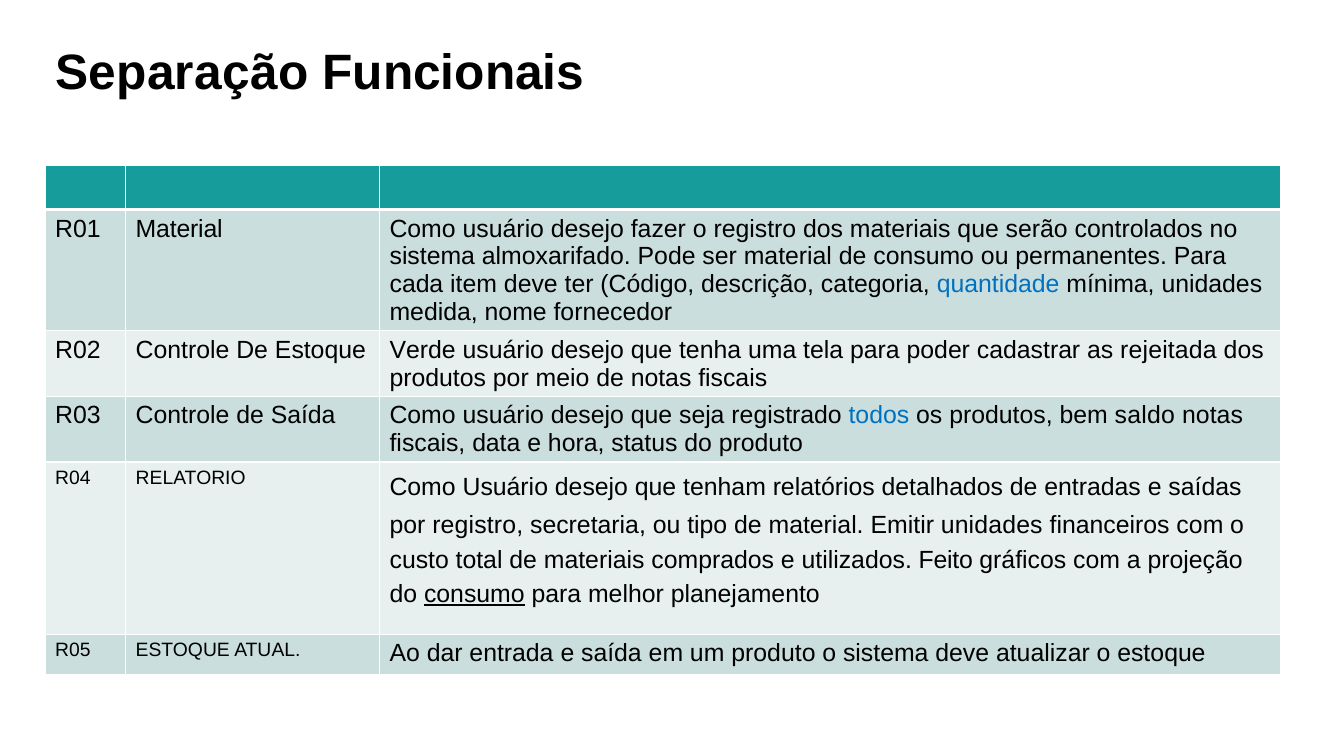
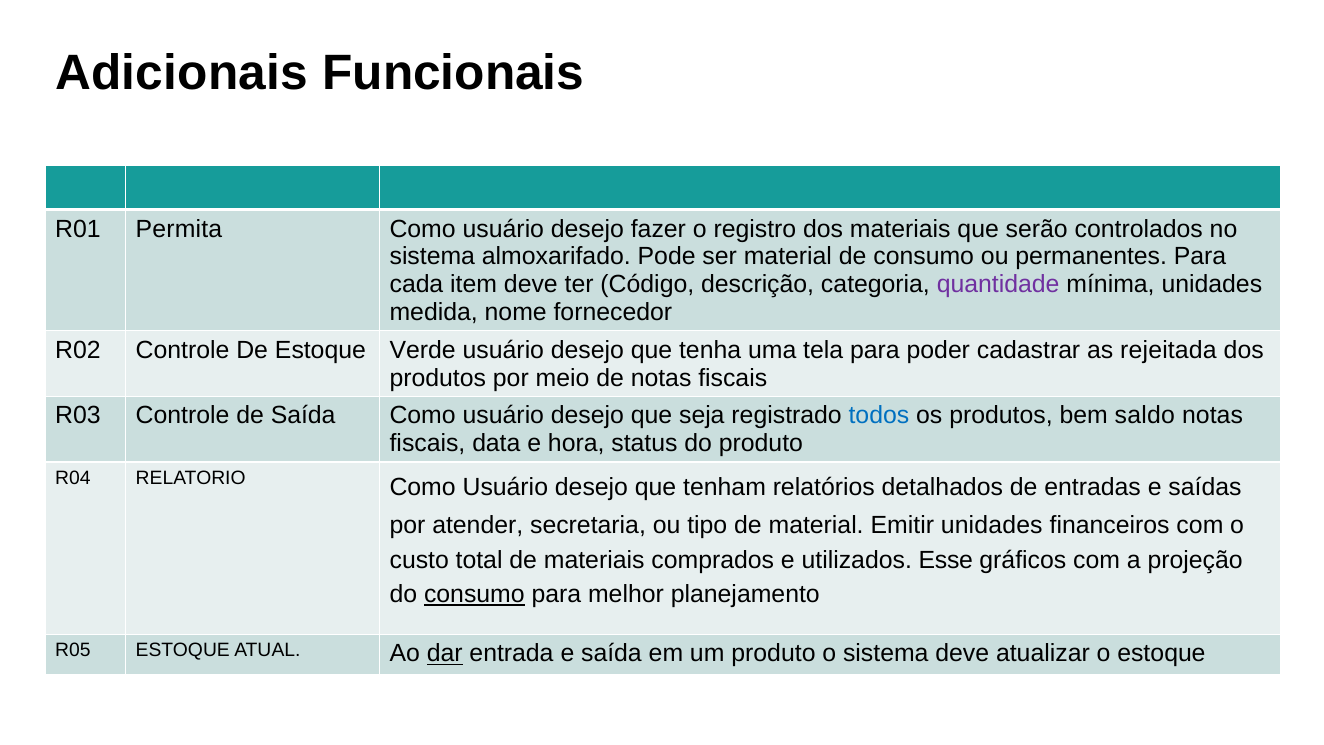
Separação: Separação -> Adicionais
R01 Material: Material -> Permita
quantidade colour: blue -> purple
por registro: registro -> atender
Feito: Feito -> Esse
dar underline: none -> present
